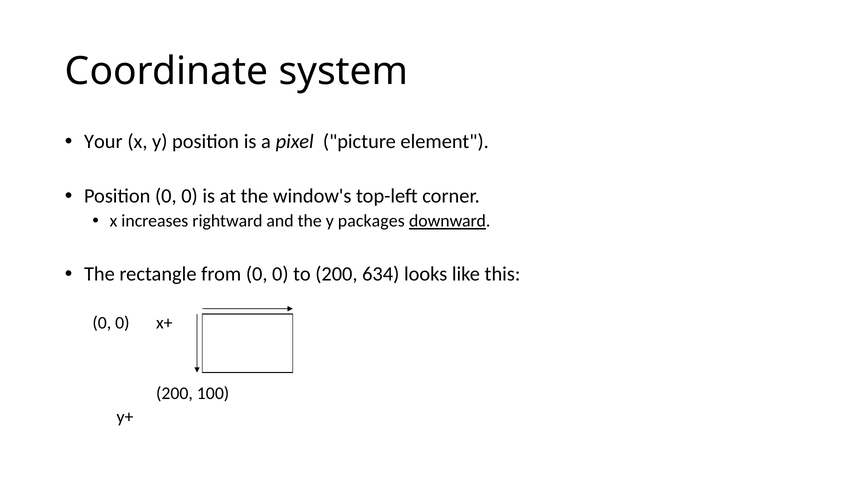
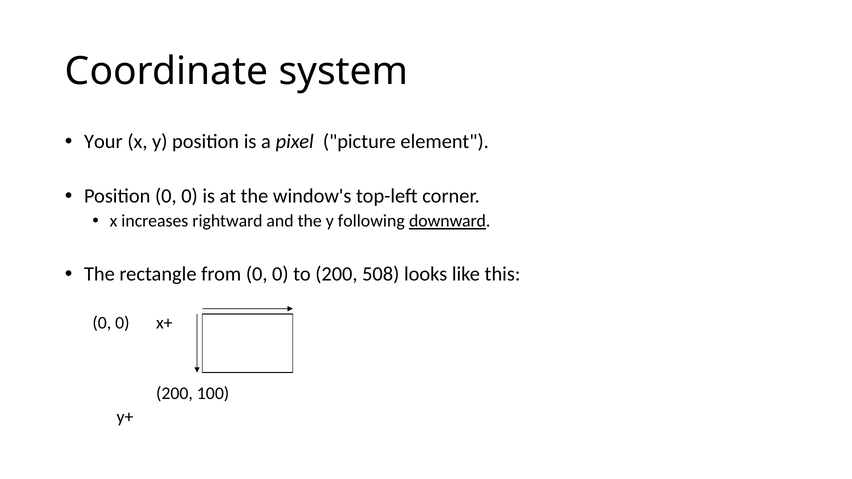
packages: packages -> following
634: 634 -> 508
